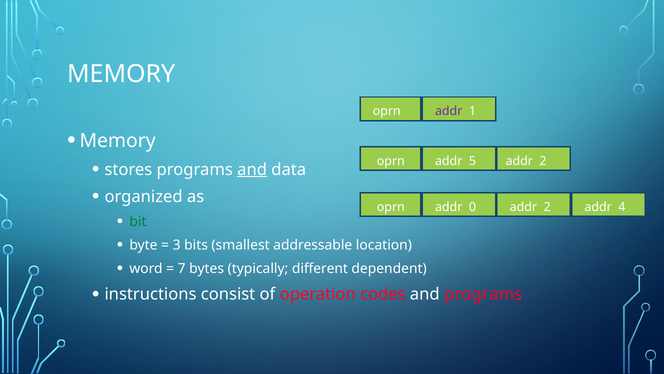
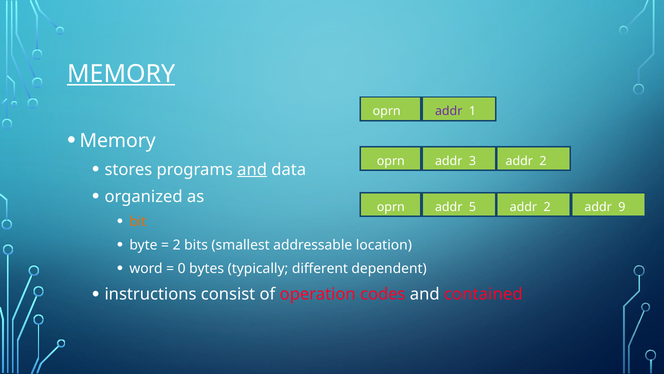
MEMORY at (121, 74) underline: none -> present
5: 5 -> 3
0: 0 -> 5
4: 4 -> 9
bit colour: green -> orange
3 at (177, 245): 3 -> 2
7: 7 -> 0
and programs: programs -> contained
